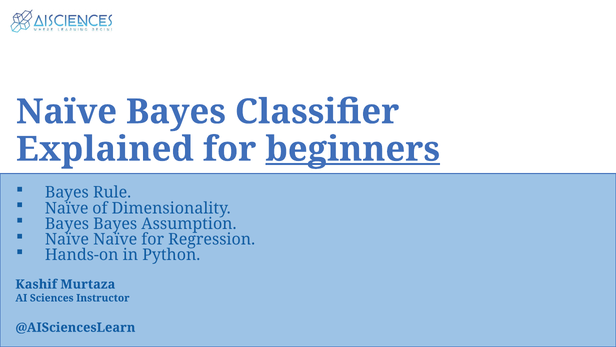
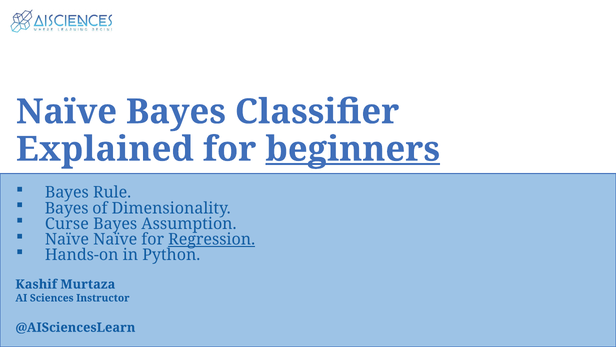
Naïve at (67, 208): Naïve -> Bayes
Bayes at (67, 224): Bayes -> Curse
Regression underline: none -> present
